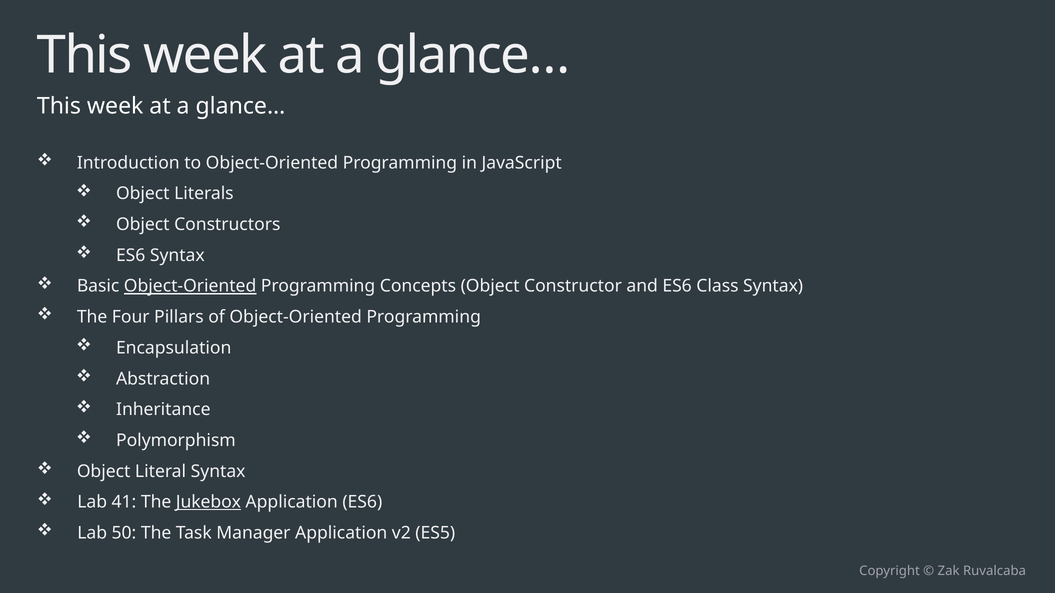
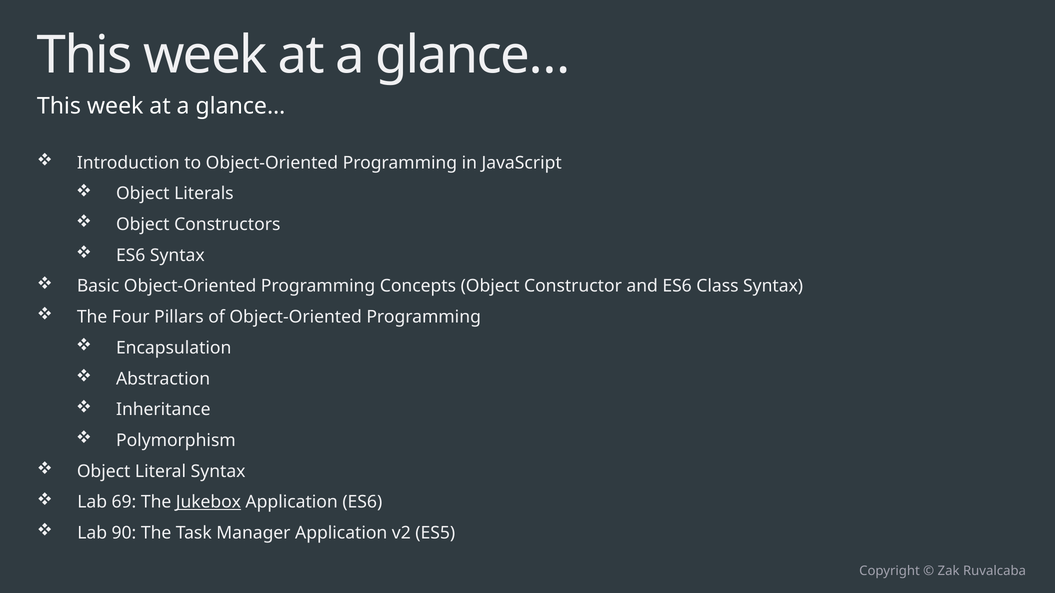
Object-Oriented at (190, 286) underline: present -> none
41: 41 -> 69
50: 50 -> 90
